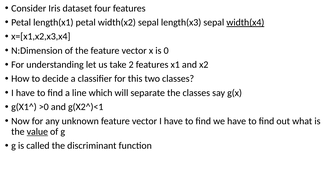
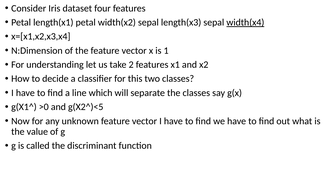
0: 0 -> 1
g(X2^)<1: g(X2^)<1 -> g(X2^)<5
value underline: present -> none
